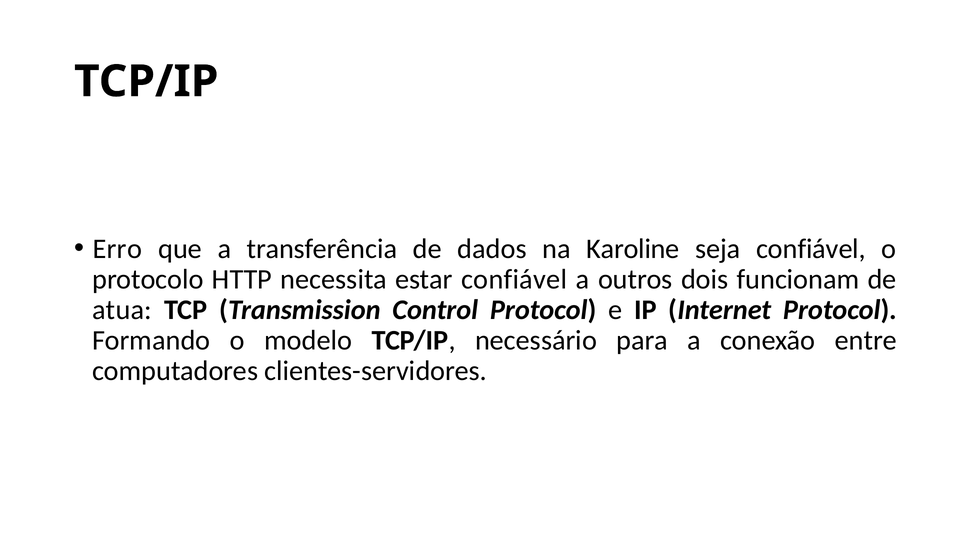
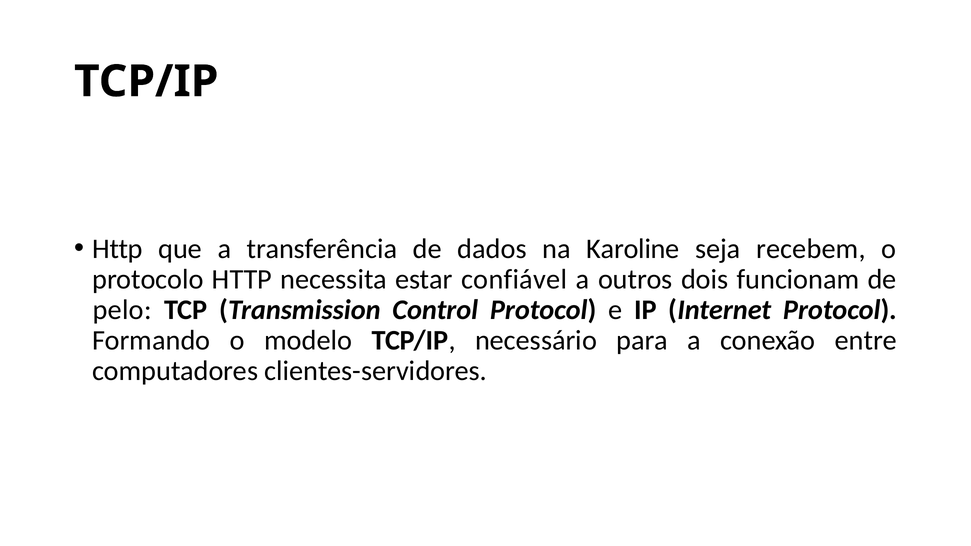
Erro at (117, 249): Erro -> Http
seja confiável: confiável -> recebem
atua: atua -> pelo
